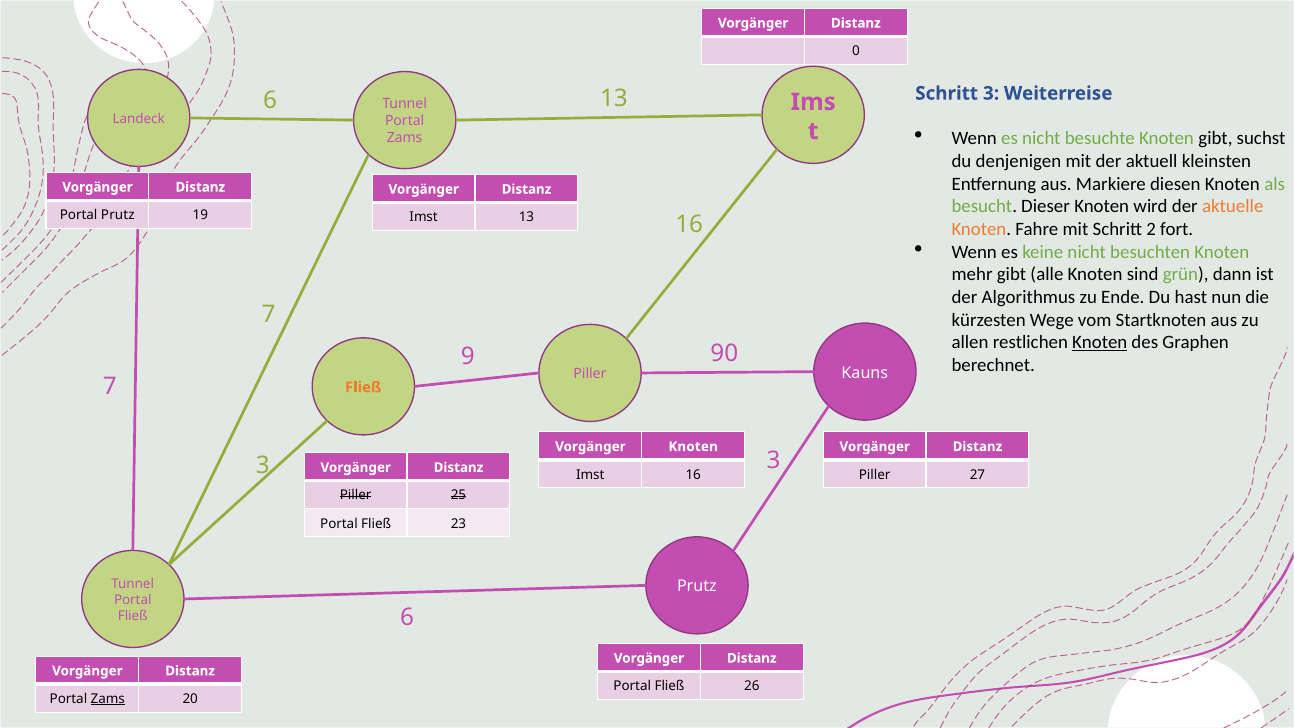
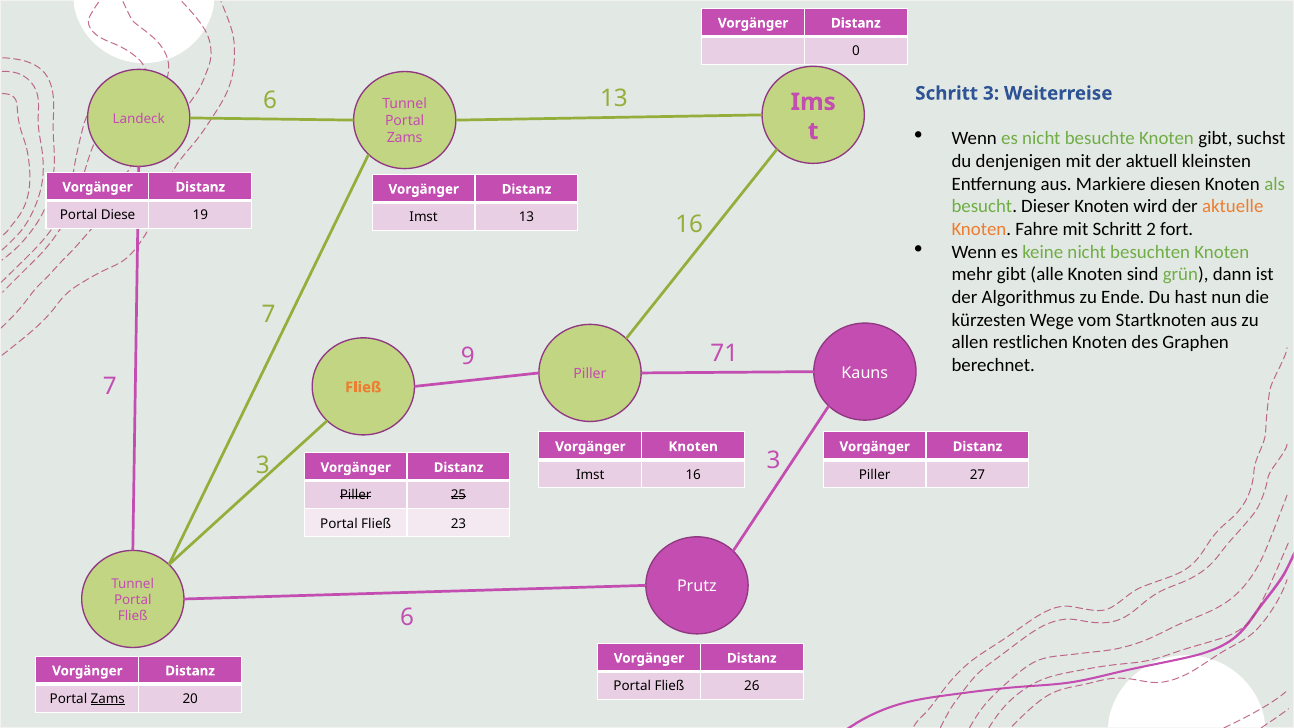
Portal Prutz: Prutz -> Diese
Knoten at (1100, 343) underline: present -> none
90: 90 -> 71
